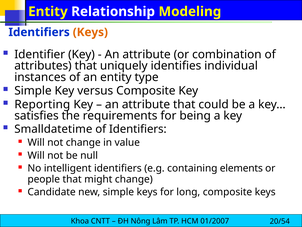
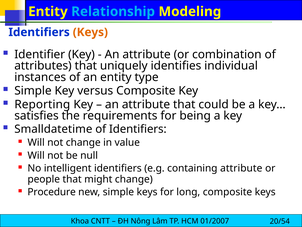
Relationship colour: white -> light blue
containing elements: elements -> attribute
Candidate: Candidate -> Procedure
